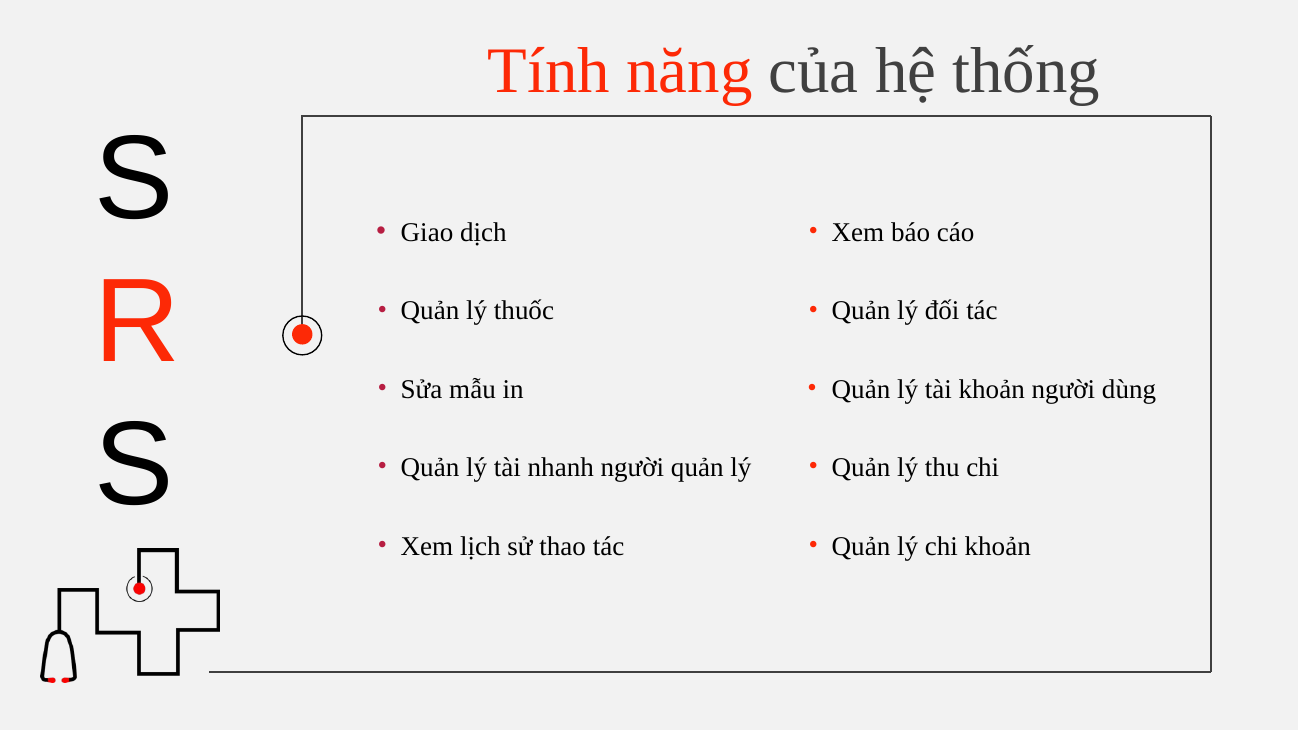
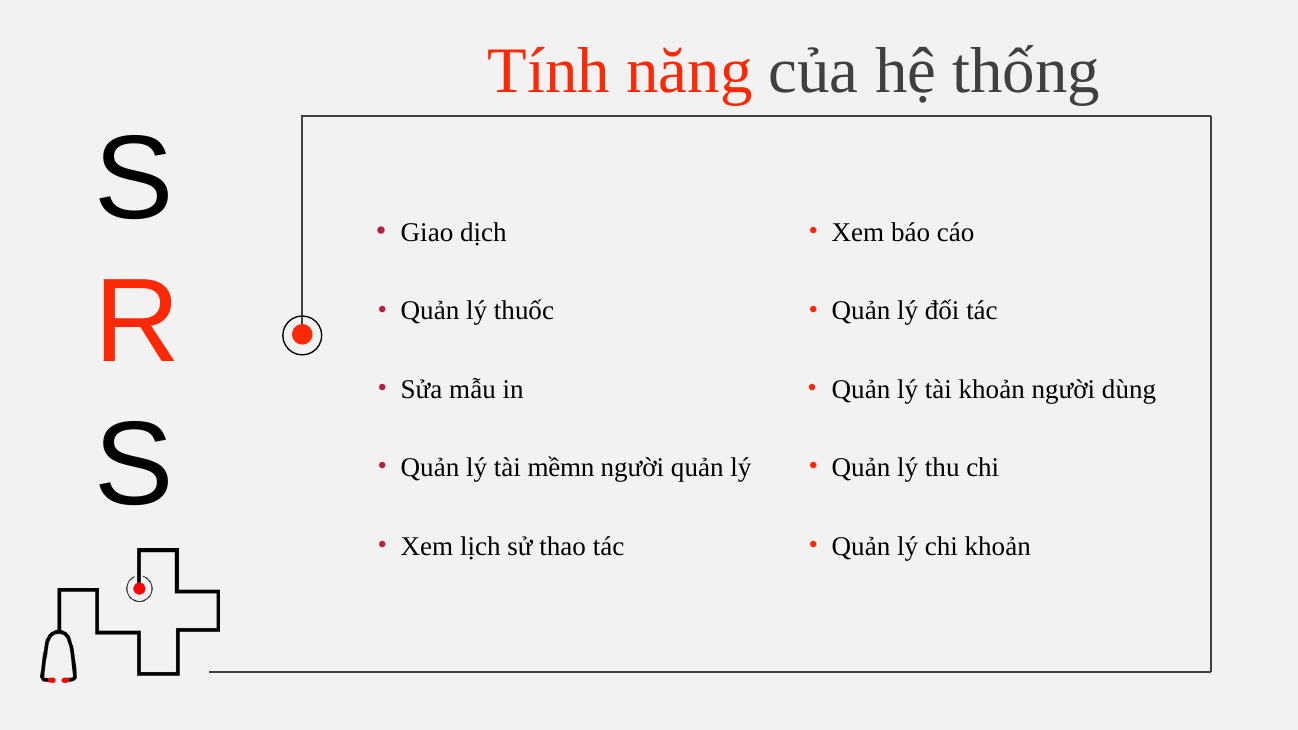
nhanh: nhanh -> mềmn
